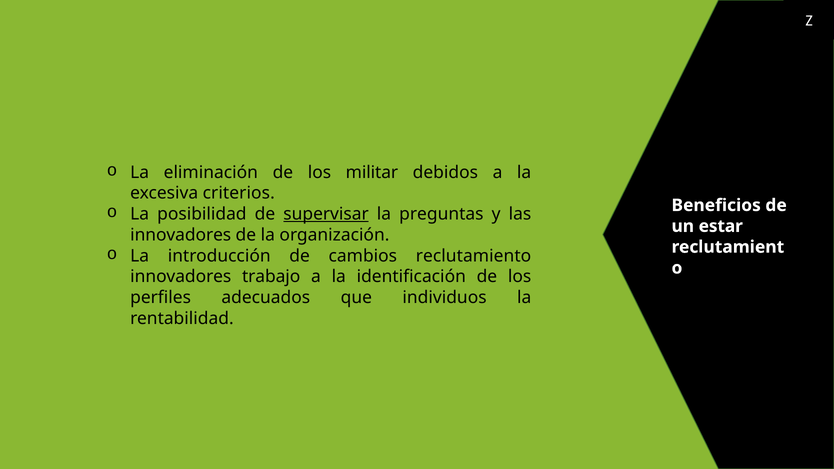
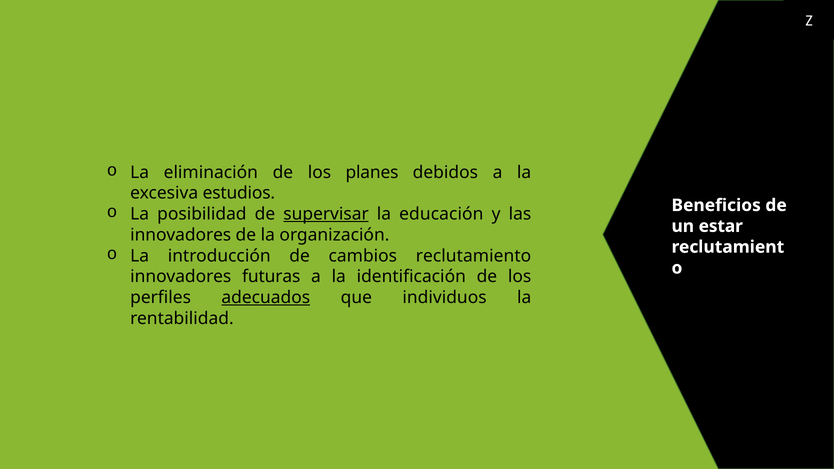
militar: militar -> planes
criterios: criterios -> estudios
preguntas: preguntas -> educación
trabajo: trabajo -> futuras
adecuados underline: none -> present
